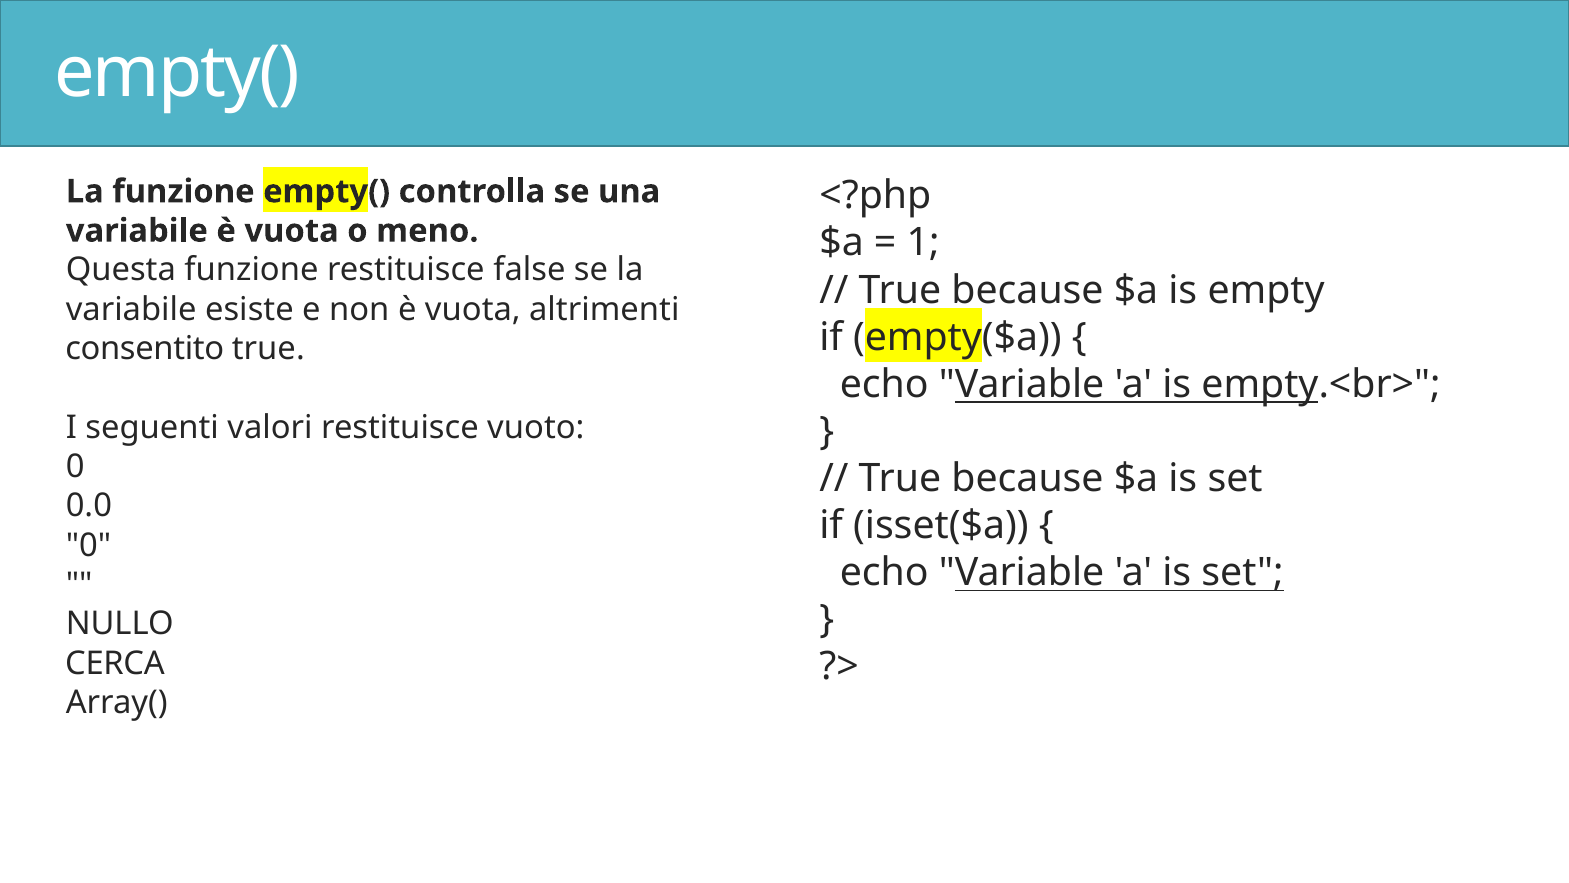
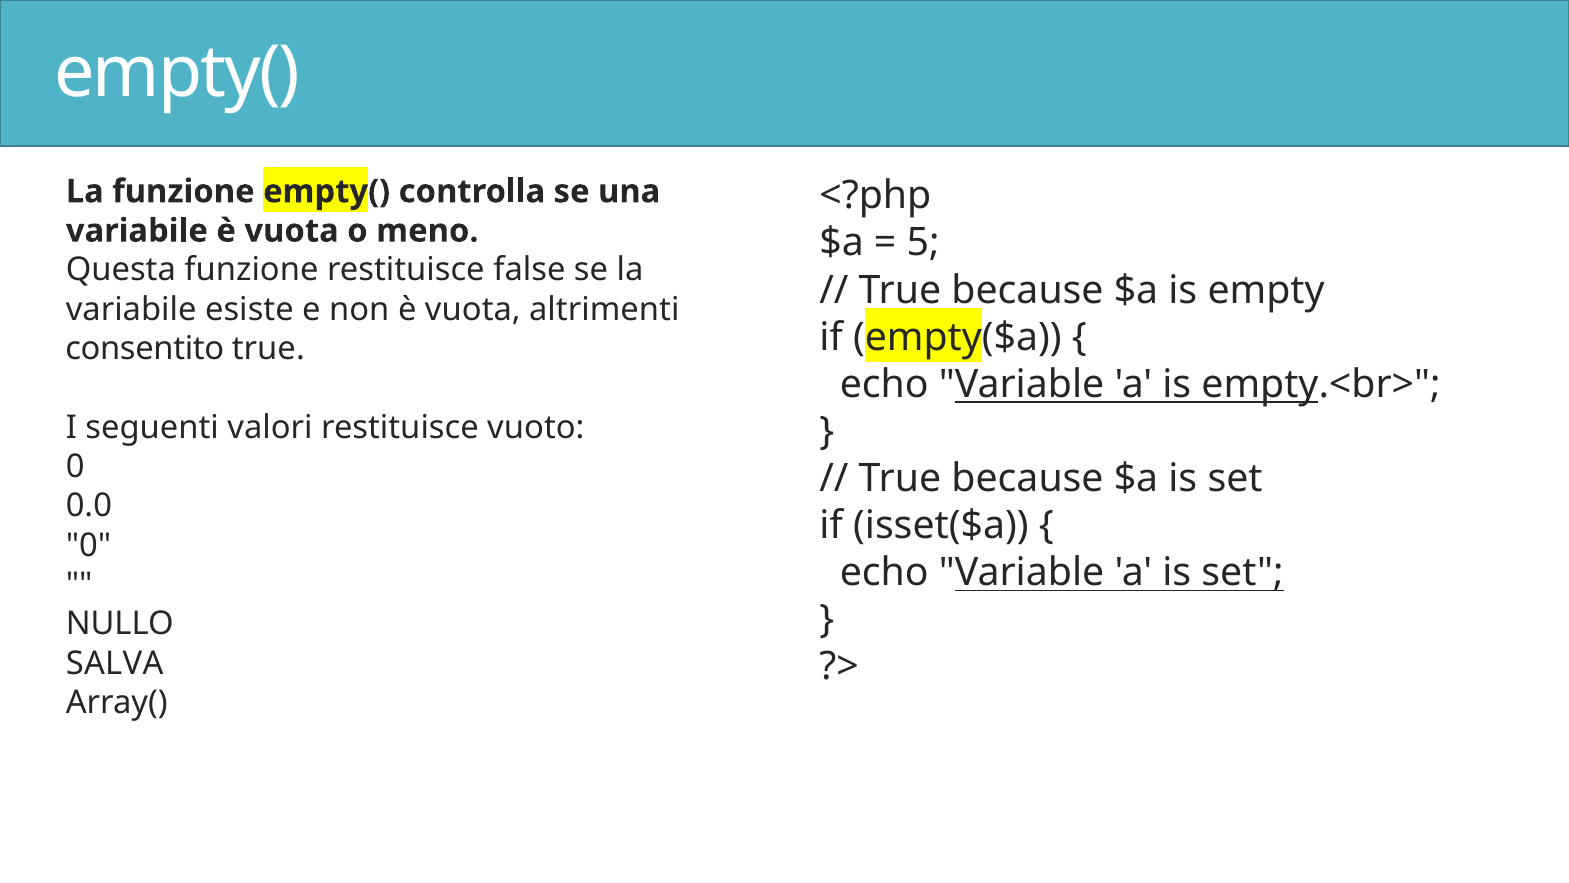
1: 1 -> 5
CERCA: CERCA -> SALVA
